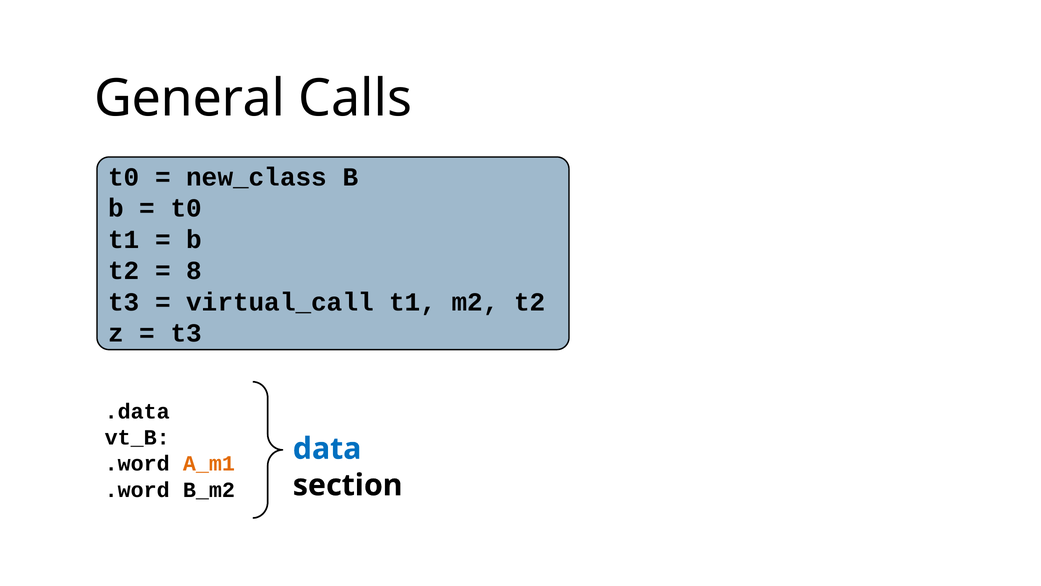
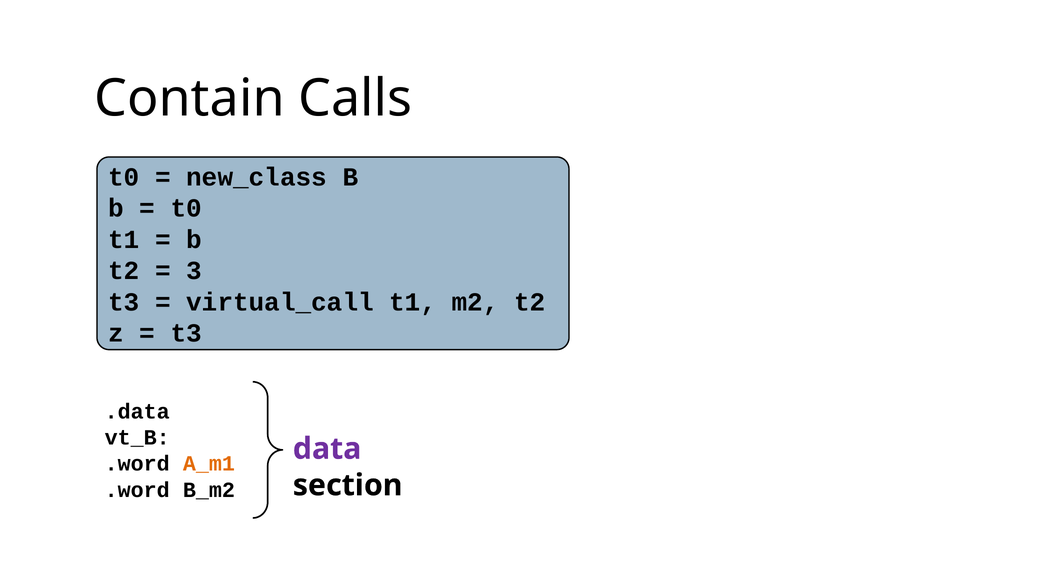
General: General -> Contain
8: 8 -> 3
data colour: blue -> purple
